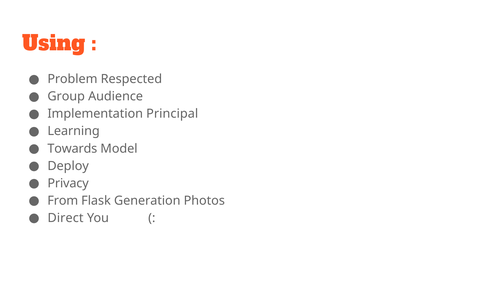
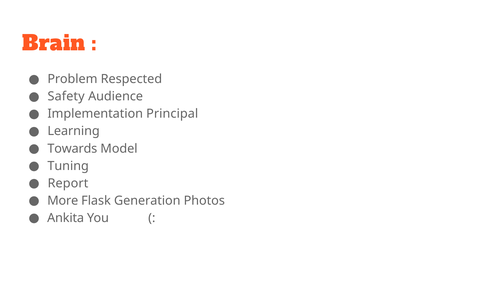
Using: Using -> Brain
Group: Group -> Safety
Deploy: Deploy -> Tuning
Privacy: Privacy -> Report
From: From -> More
Direct: Direct -> Ankita
